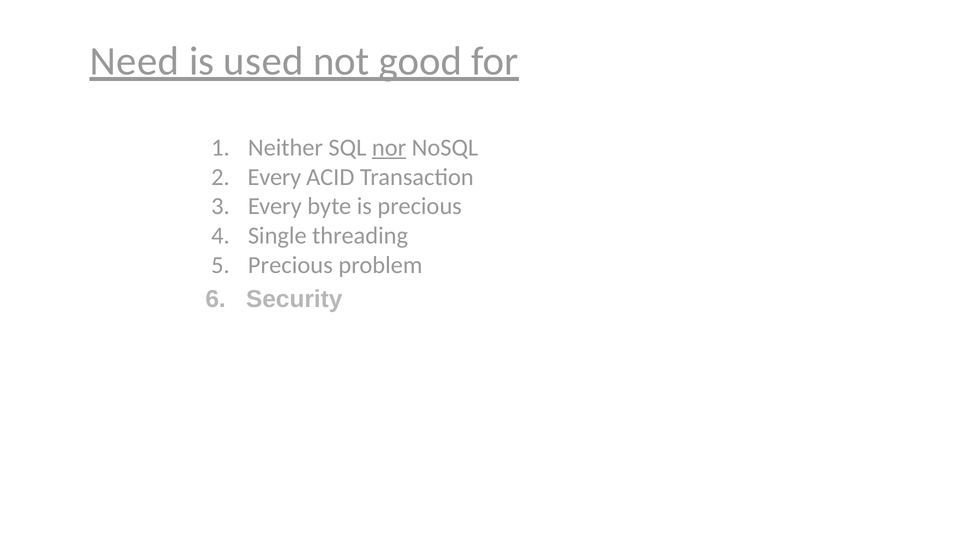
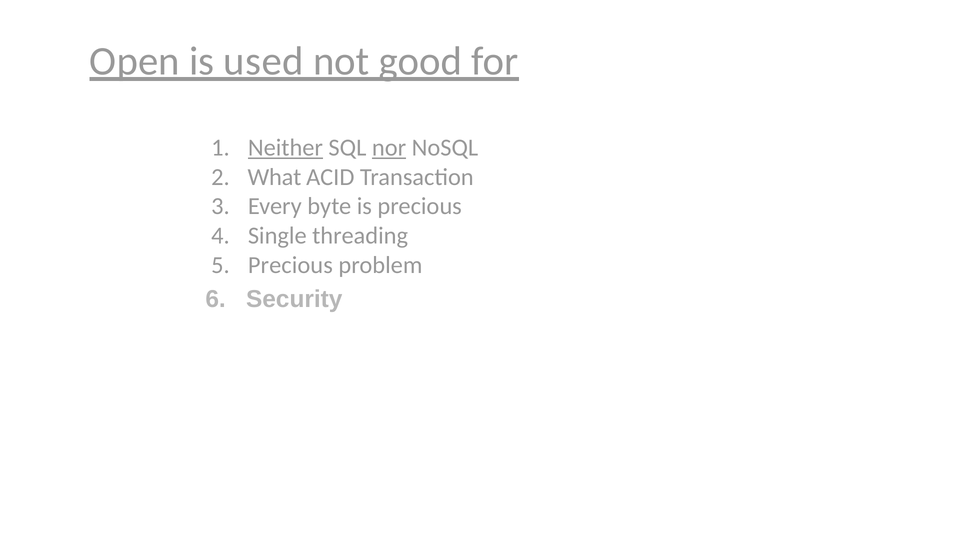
Need: Need -> Open
Neither underline: none -> present
Every at (274, 177): Every -> What
